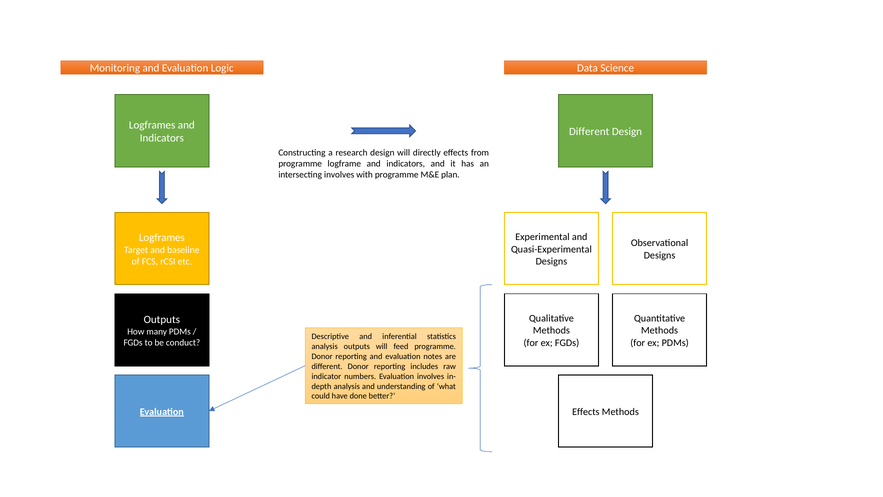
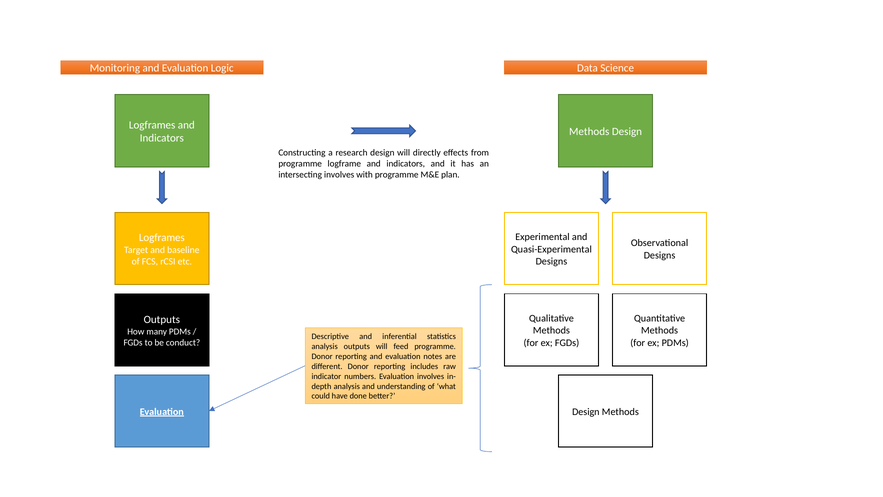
Different at (589, 132): Different -> Methods
Effects at (586, 411): Effects -> Design
